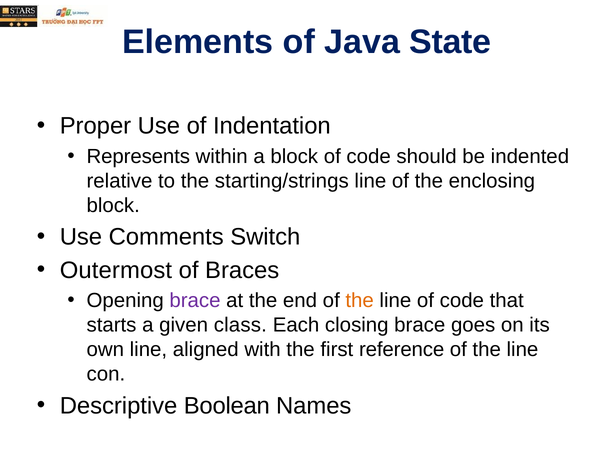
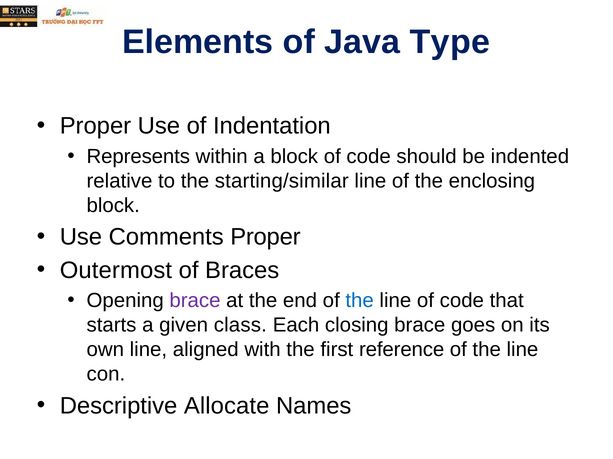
State: State -> Type
starting/strings: starting/strings -> starting/similar
Comments Switch: Switch -> Proper
the at (360, 301) colour: orange -> blue
Boolean: Boolean -> Allocate
